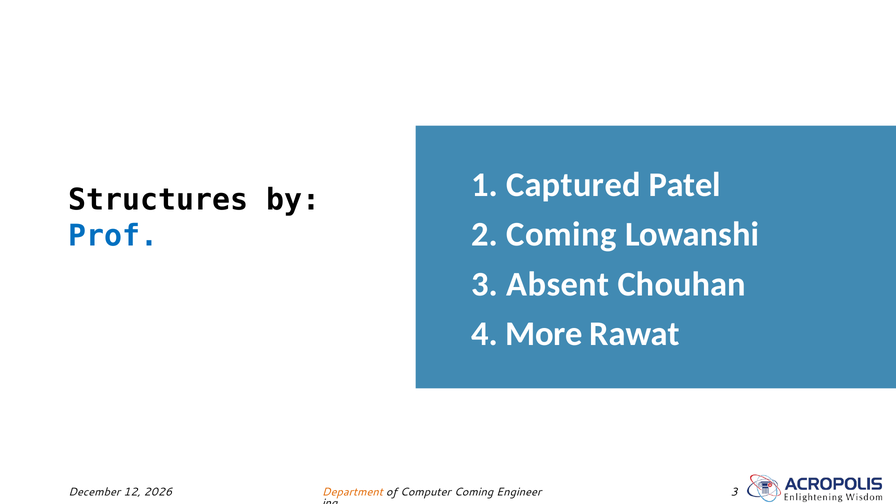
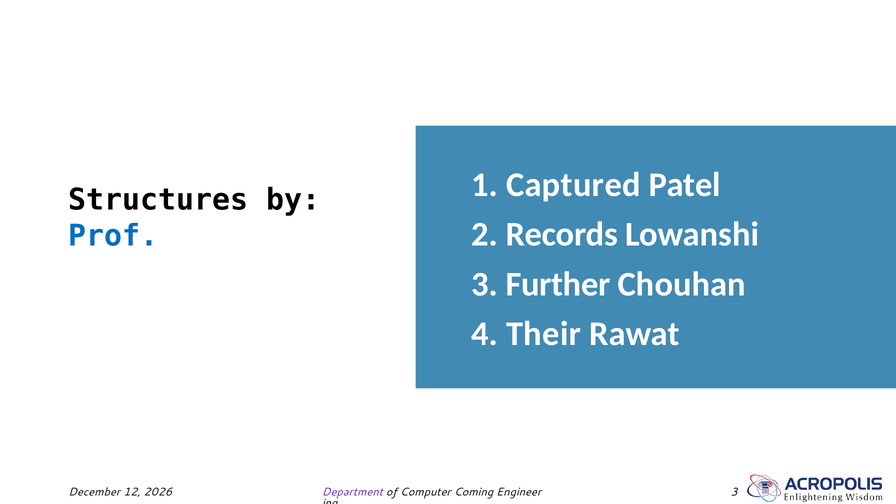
2 Coming: Coming -> Records
Absent: Absent -> Further
More: More -> Their
Department colour: orange -> purple
